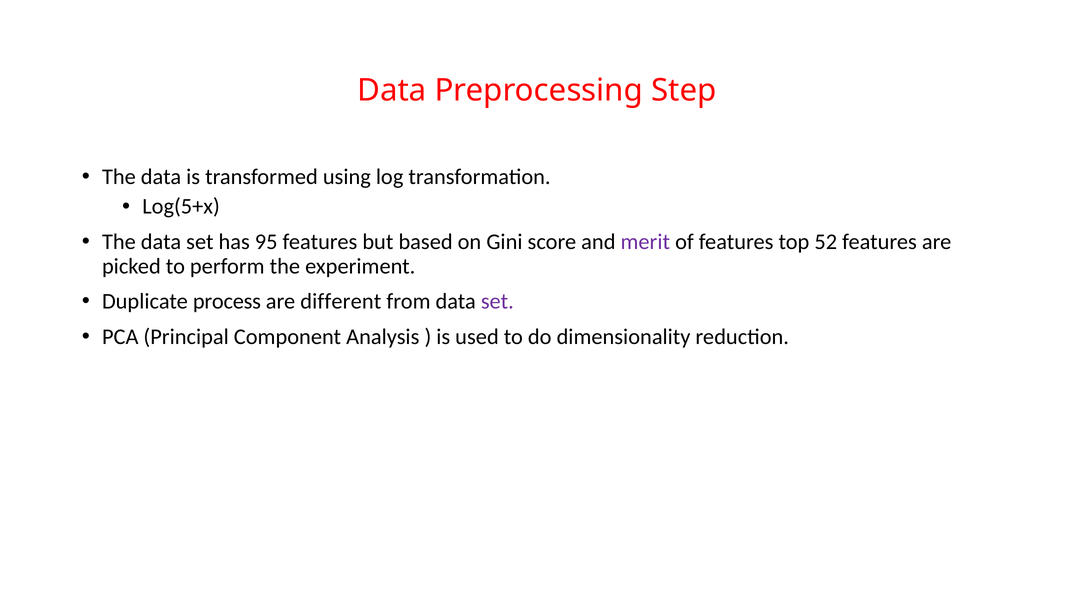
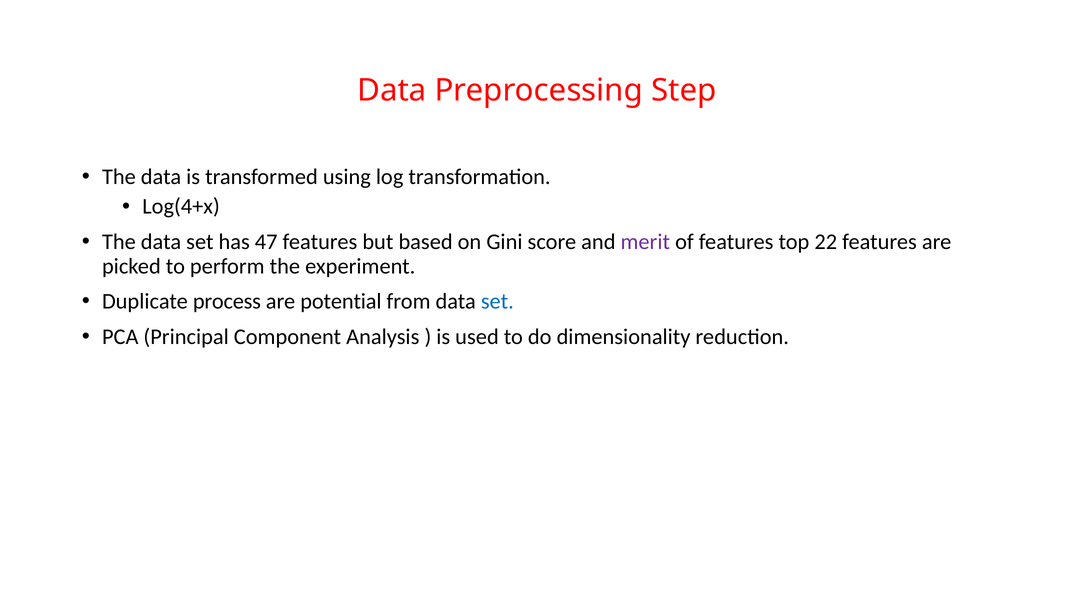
Log(5+x: Log(5+x -> Log(4+x
95: 95 -> 47
52: 52 -> 22
different: different -> potential
set at (497, 302) colour: purple -> blue
